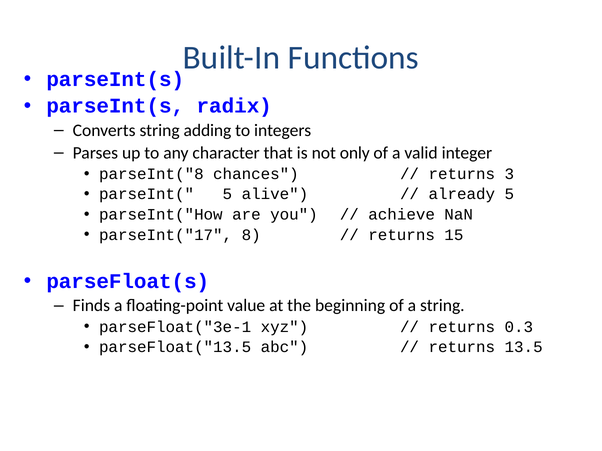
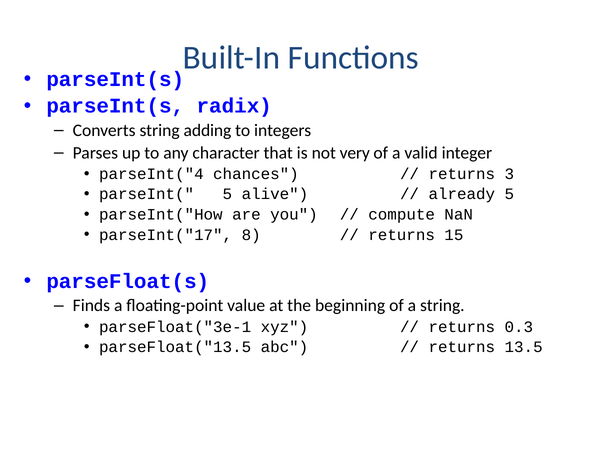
only: only -> very
parseInt("8: parseInt("8 -> parseInt("4
achieve: achieve -> compute
